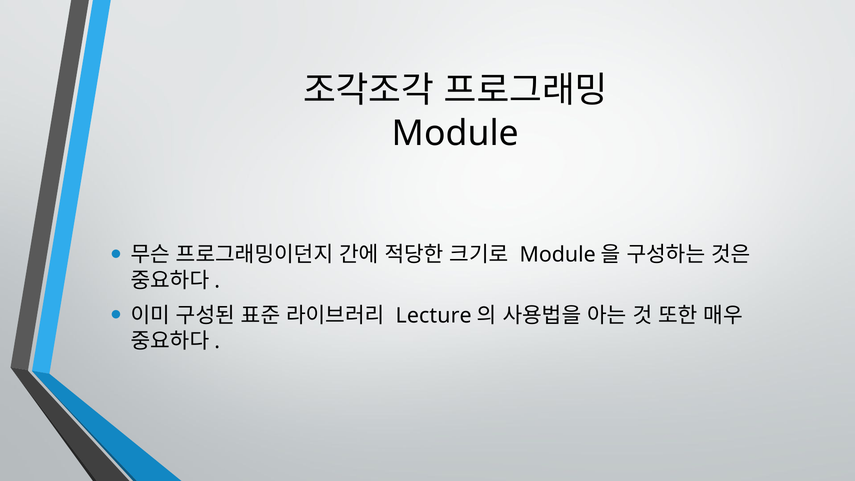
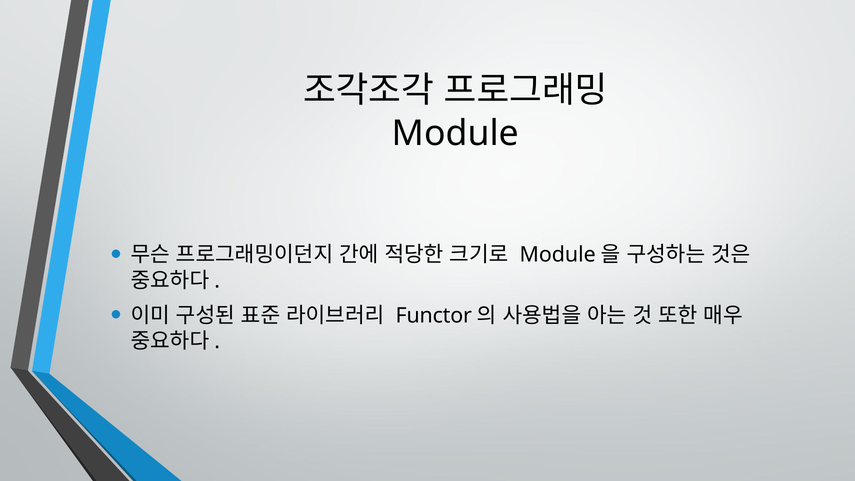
Lecture: Lecture -> Functor
